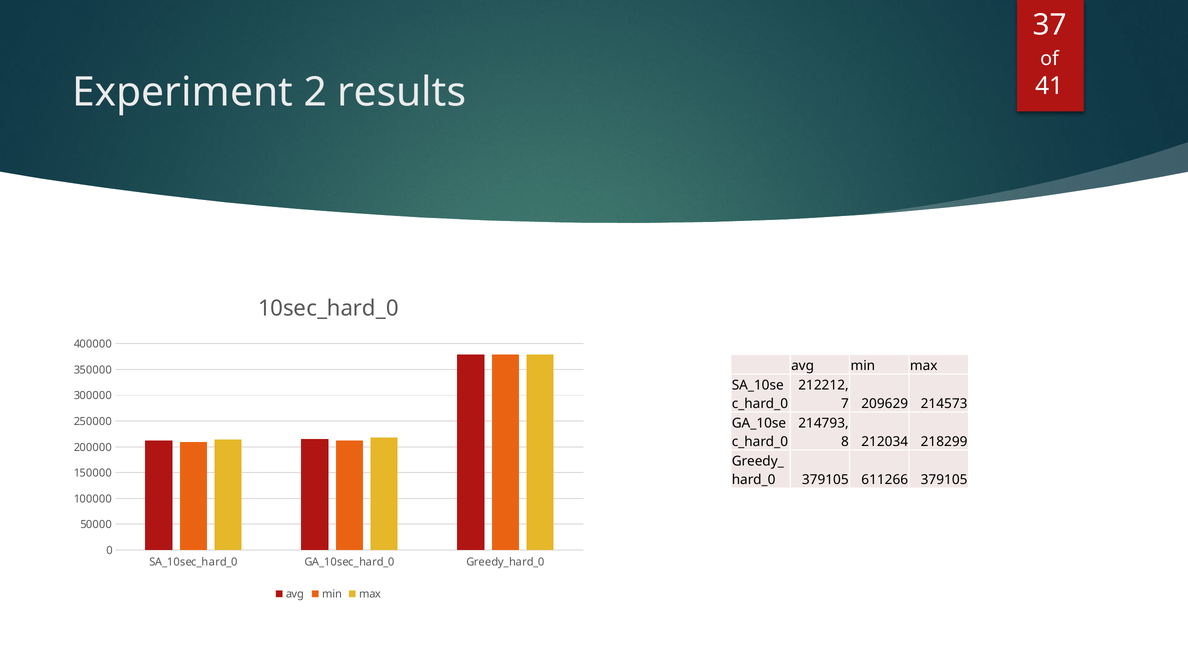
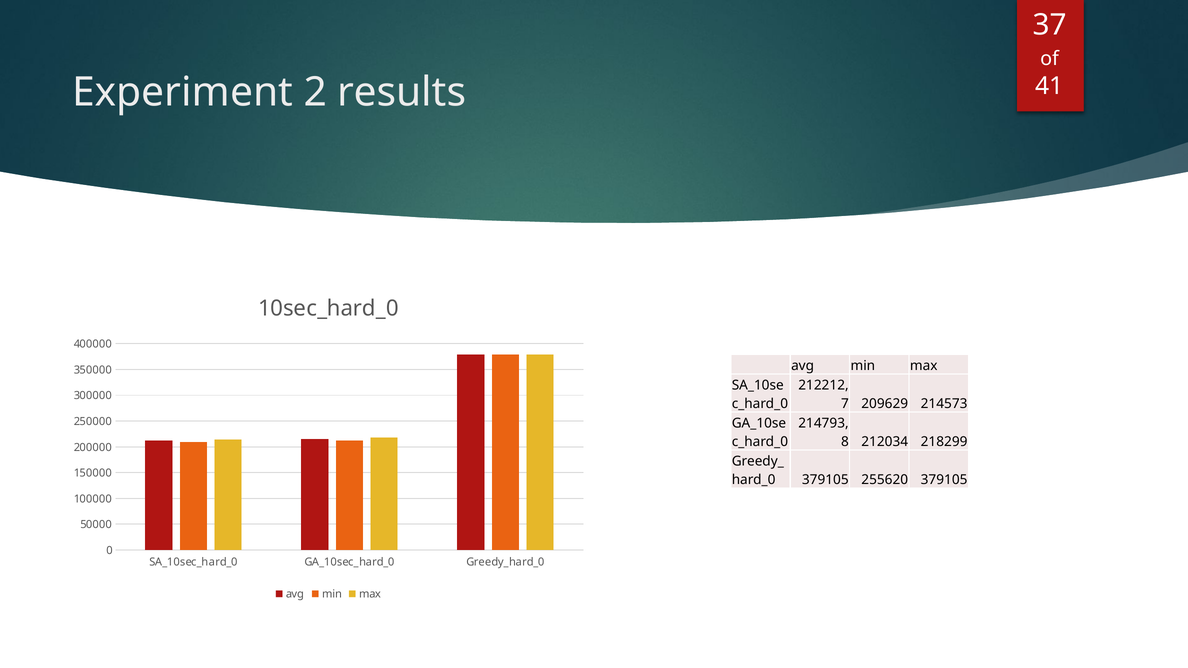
611266: 611266 -> 255620
